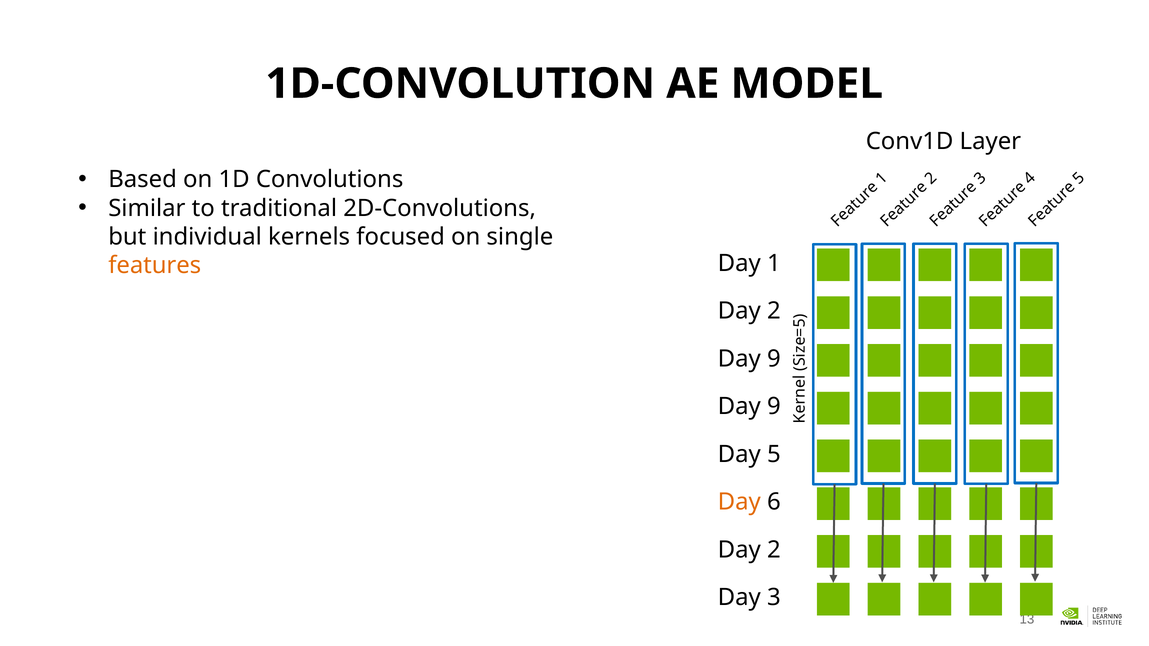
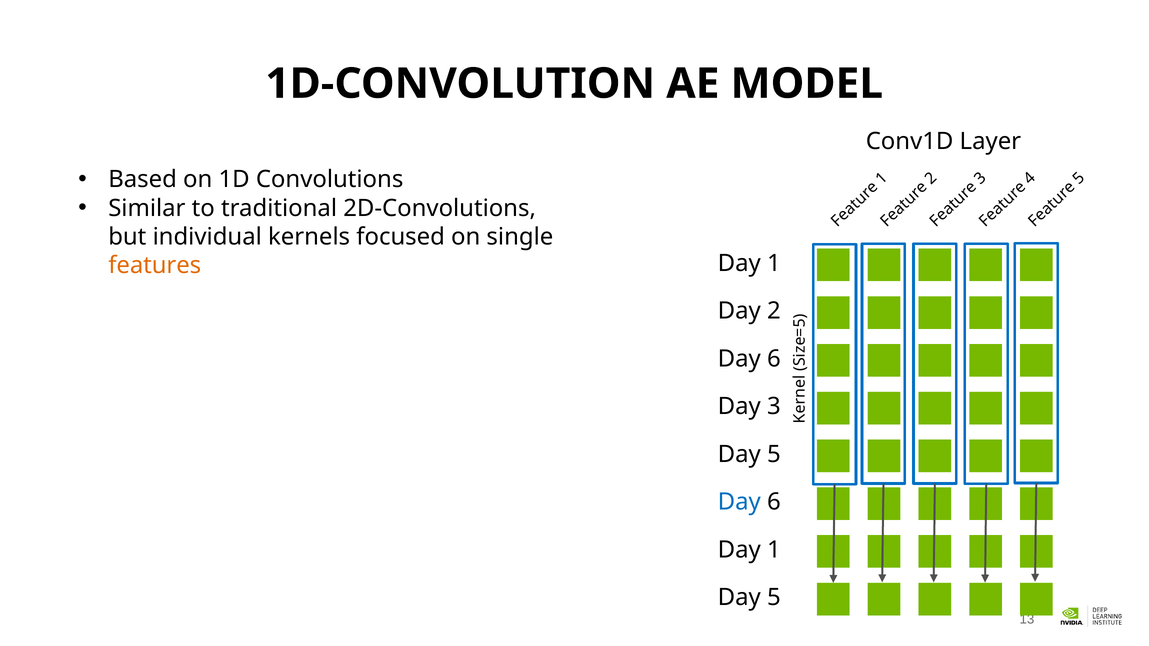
9 at (774, 359): 9 -> 6
9 at (774, 407): 9 -> 3
Day at (739, 502) colour: orange -> blue
2 at (774, 550): 2 -> 1
3 at (774, 598): 3 -> 5
